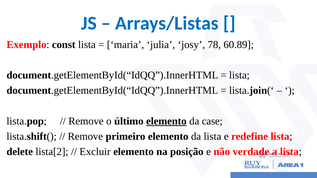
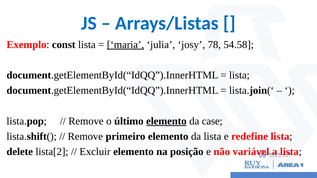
maria underline: none -> present
60.89: 60.89 -> 54.58
verdade: verdade -> variável
